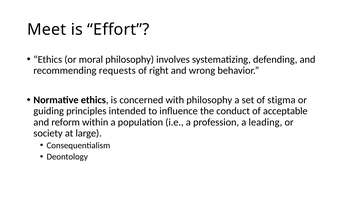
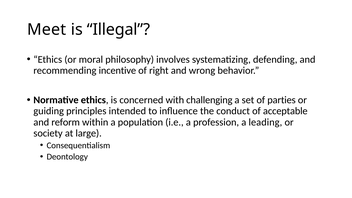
Effort: Effort -> Illegal
requests: requests -> incentive
with philosophy: philosophy -> challenging
stigma: stigma -> parties
